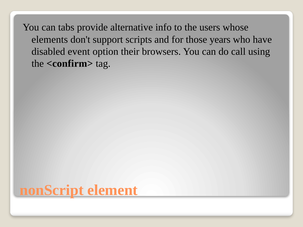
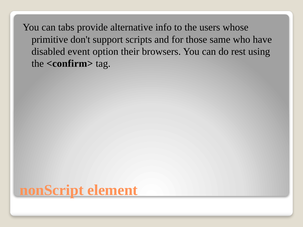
elements: elements -> primitive
years: years -> same
call: call -> rest
